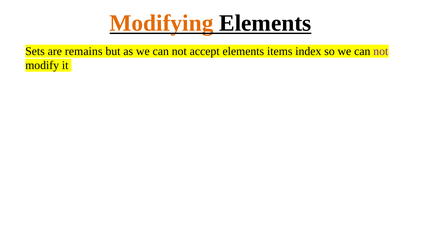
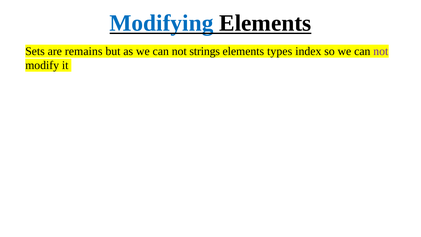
Modifying colour: orange -> blue
accept: accept -> strings
items: items -> types
